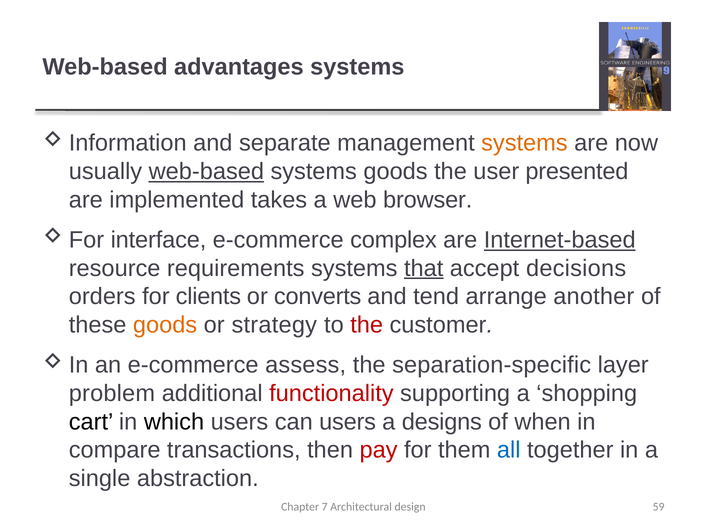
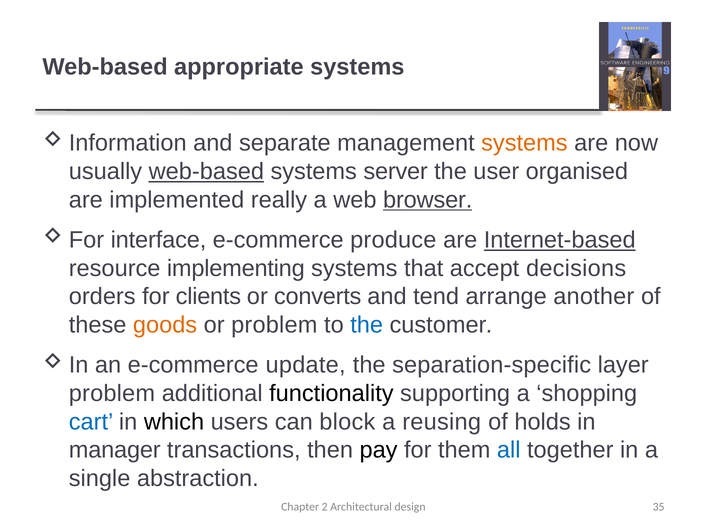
advantages: advantages -> appropriate
systems goods: goods -> server
presented: presented -> organised
takes: takes -> really
browser underline: none -> present
complex: complex -> produce
requirements: requirements -> implementing
that underline: present -> none
or strategy: strategy -> problem
the at (367, 324) colour: red -> blue
assess: assess -> update
functionality colour: red -> black
cart colour: black -> blue
can users: users -> block
designs: designs -> reusing
when: when -> holds
compare: compare -> manager
pay colour: red -> black
7: 7 -> 2
59: 59 -> 35
